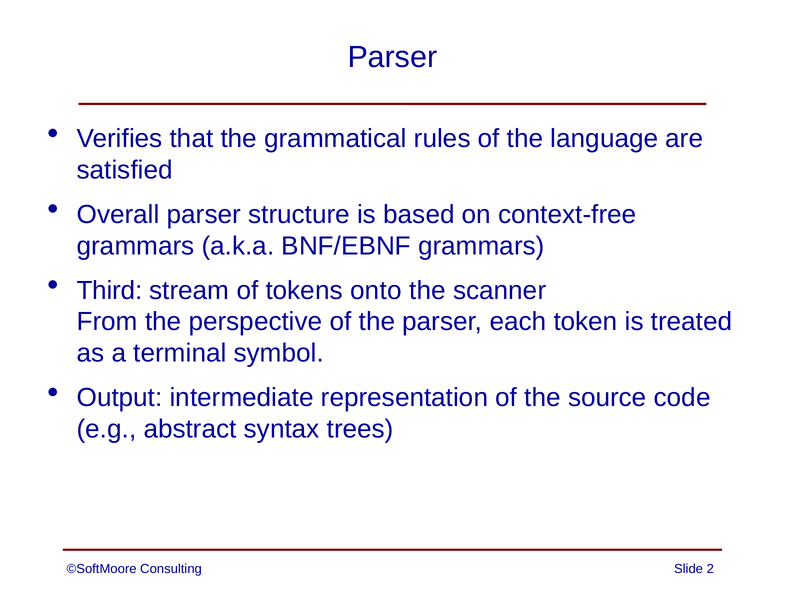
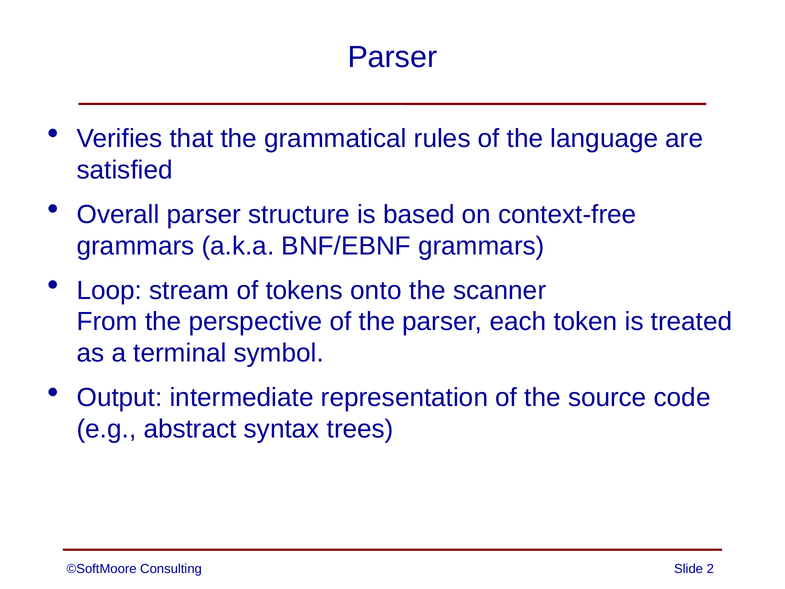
Third: Third -> Loop
